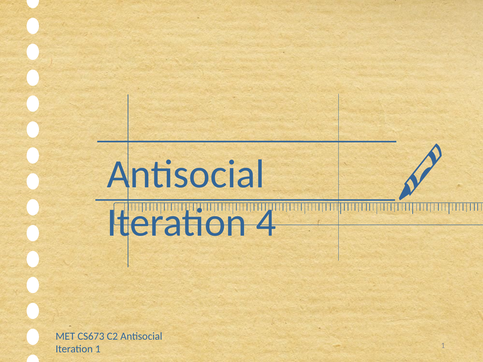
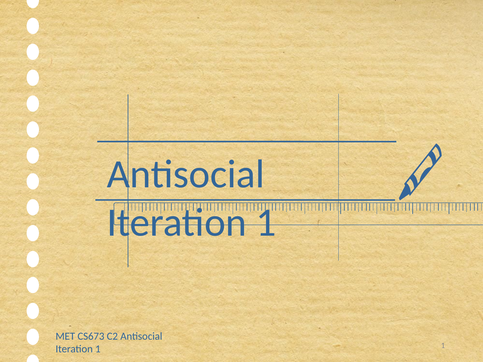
4 at (266, 223): 4 -> 1
